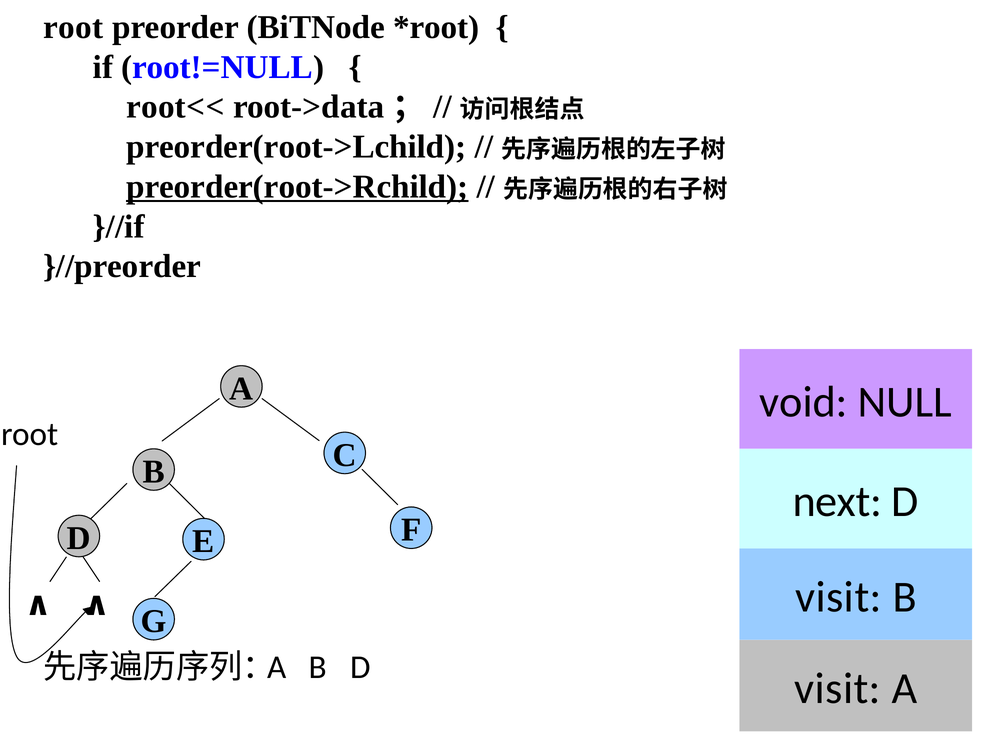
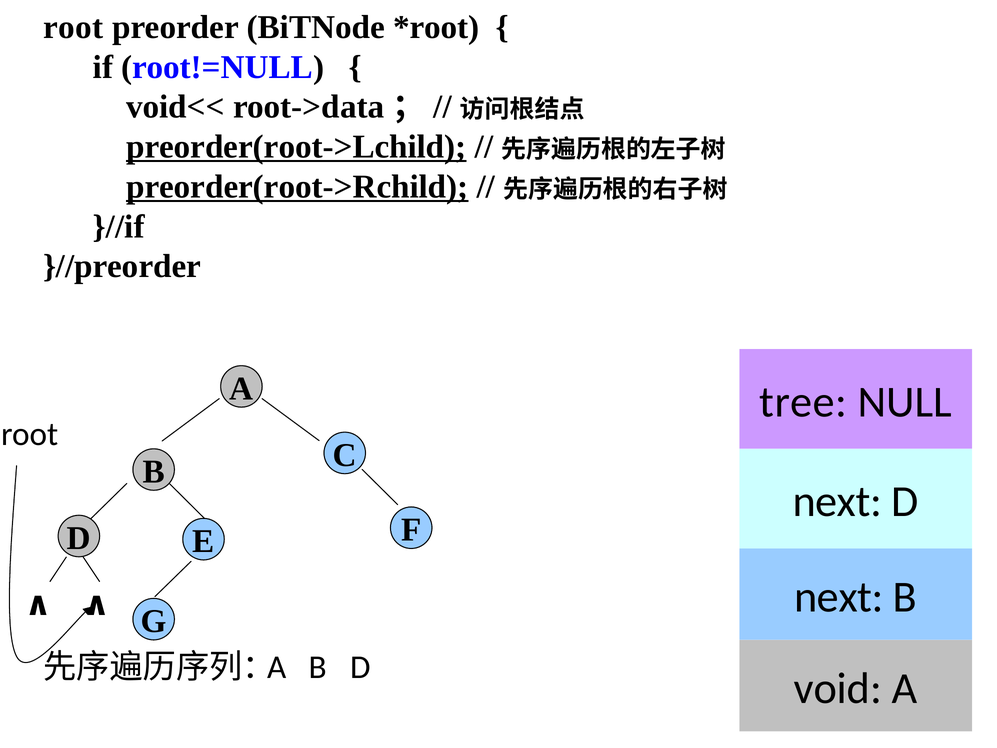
root<<: root<< -> void<<
preorder(root->Lchild underline: none -> present
void: void -> tree
visit at (838, 597): visit -> next
visit at (838, 688): visit -> void
